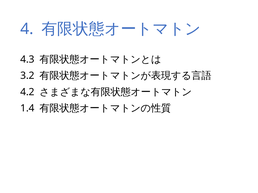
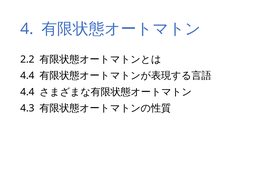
4.3: 4.3 -> 2.2
3.2 at (27, 76): 3.2 -> 4.4
4.2 at (27, 92): 4.2 -> 4.4
1.4: 1.4 -> 4.3
